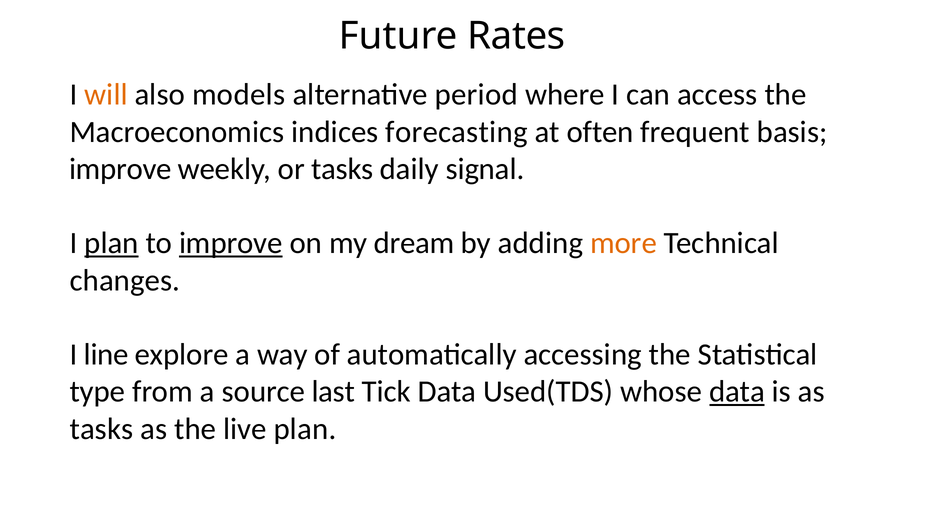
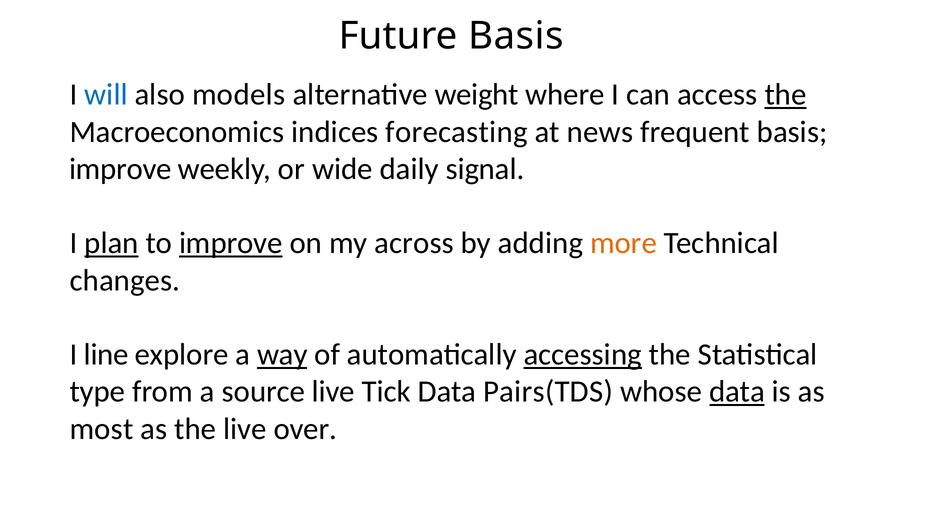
Future Rates: Rates -> Basis
will colour: orange -> blue
period: period -> weight
the at (786, 95) underline: none -> present
often: often -> news
or tasks: tasks -> wide
dream: dream -> across
way underline: none -> present
accessing underline: none -> present
source last: last -> live
Used(TDS: Used(TDS -> Pairs(TDS
tasks at (101, 428): tasks -> most
live plan: plan -> over
